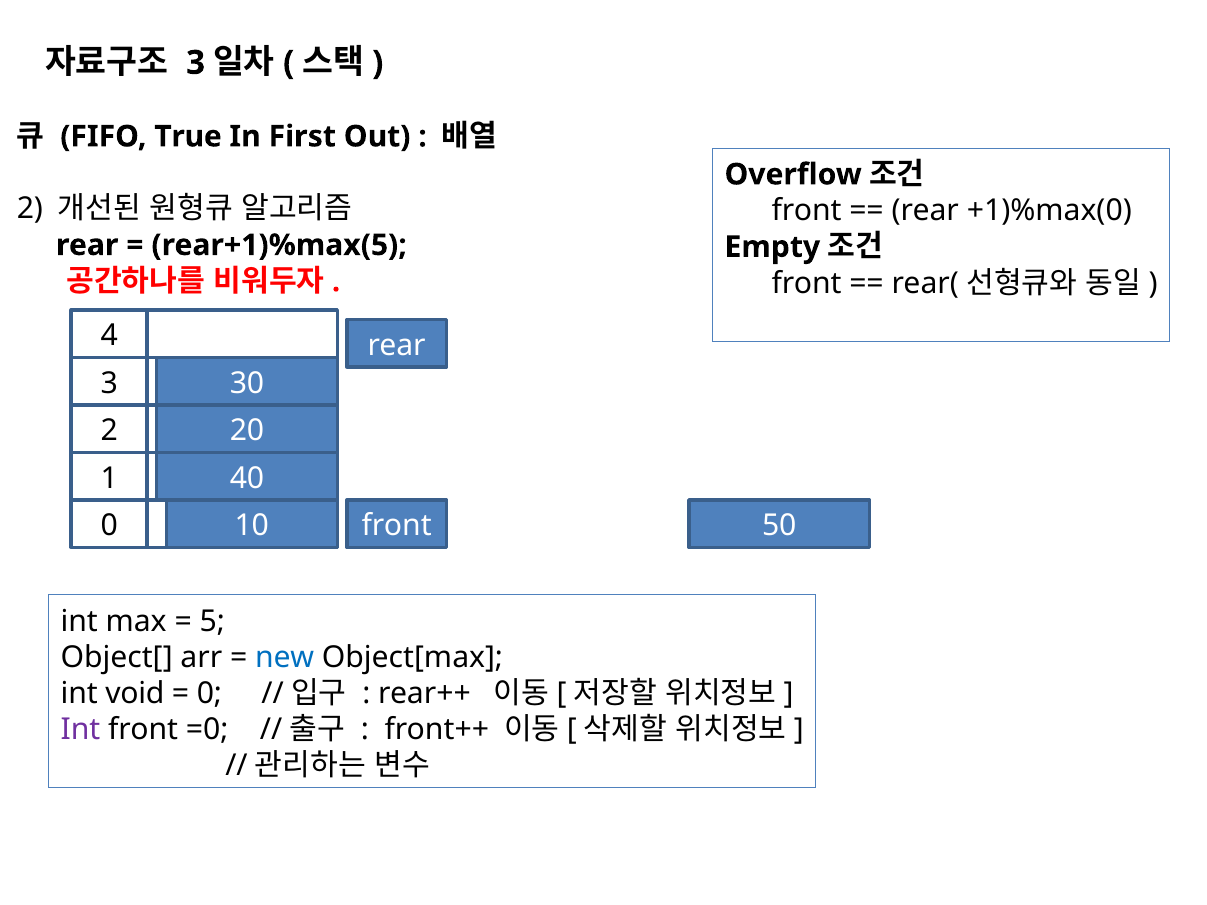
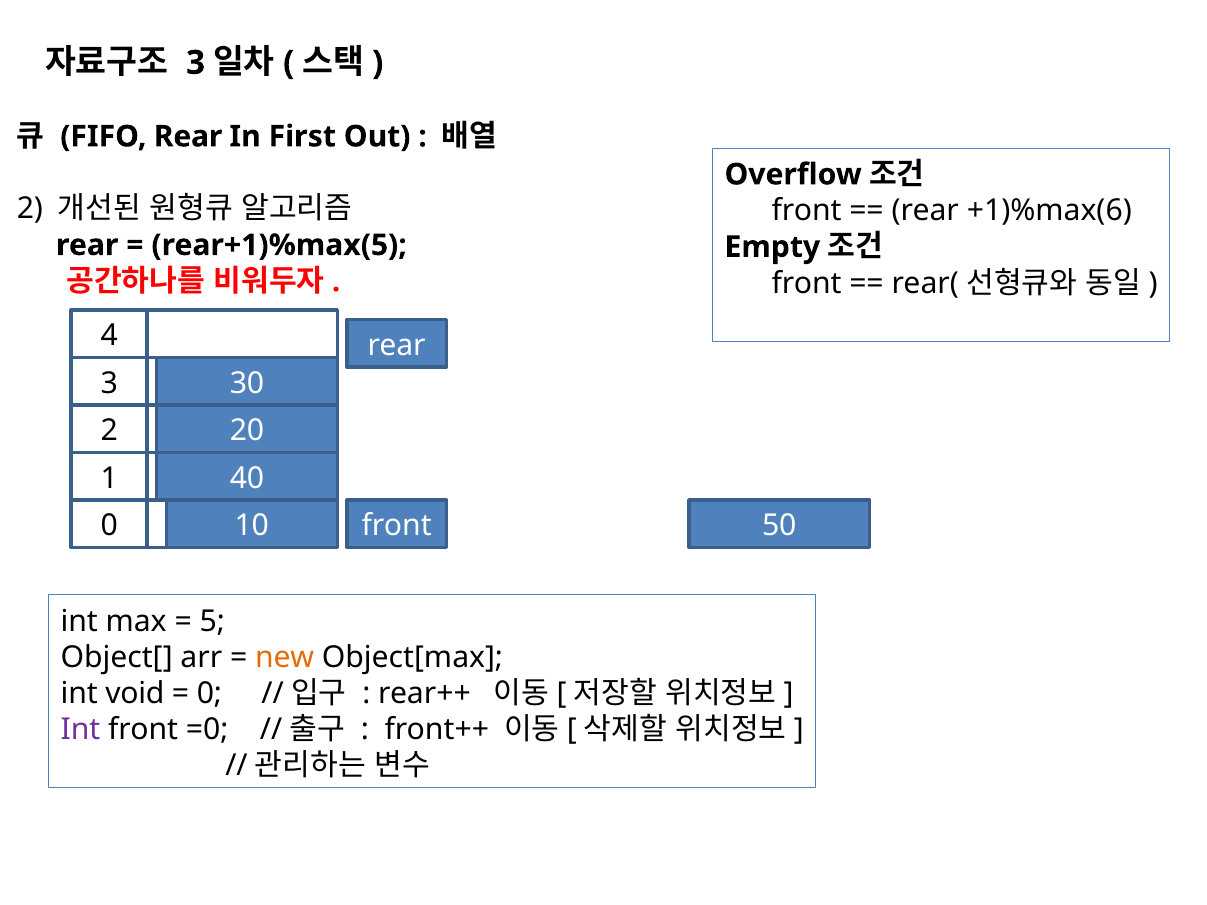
FIFO True: True -> Rear
+1)%max(0: +1)%max(0 -> +1)%max(6
new colour: blue -> orange
